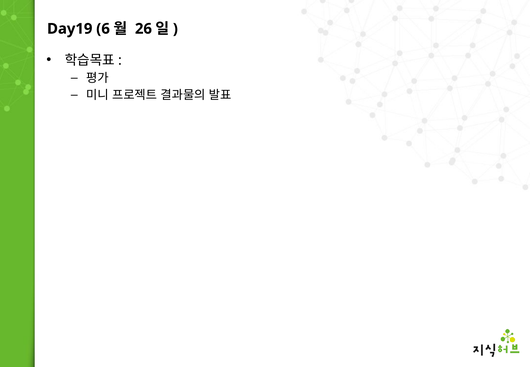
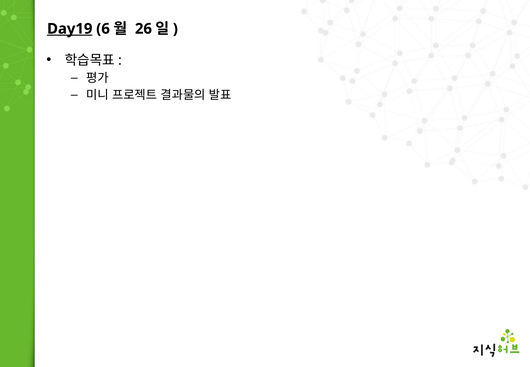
Day19 underline: none -> present
